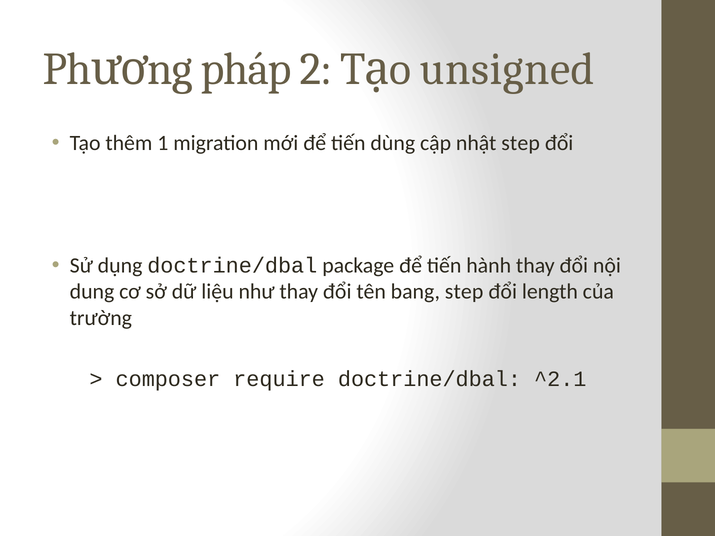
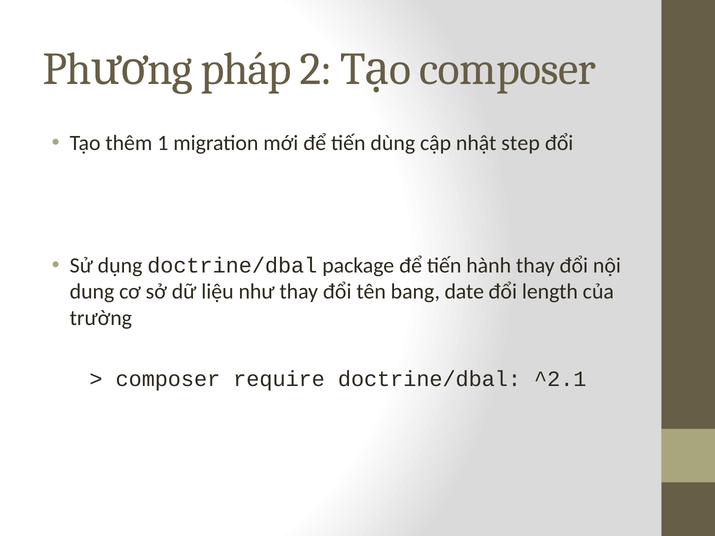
unsigned at (507, 69): unsigned -> composer
bang step: step -> date
